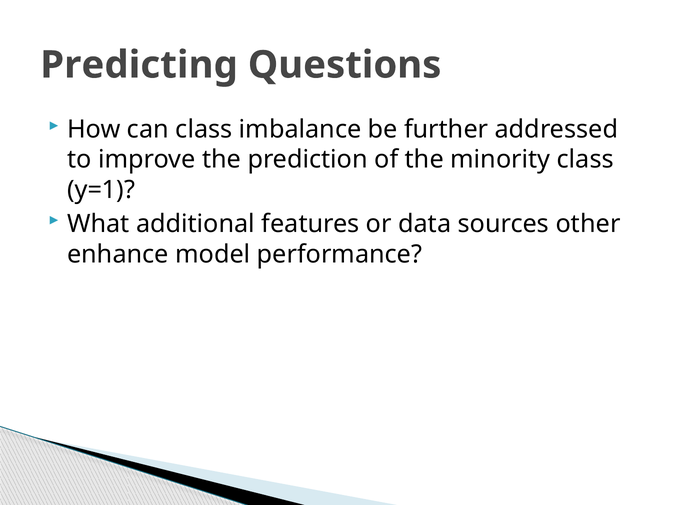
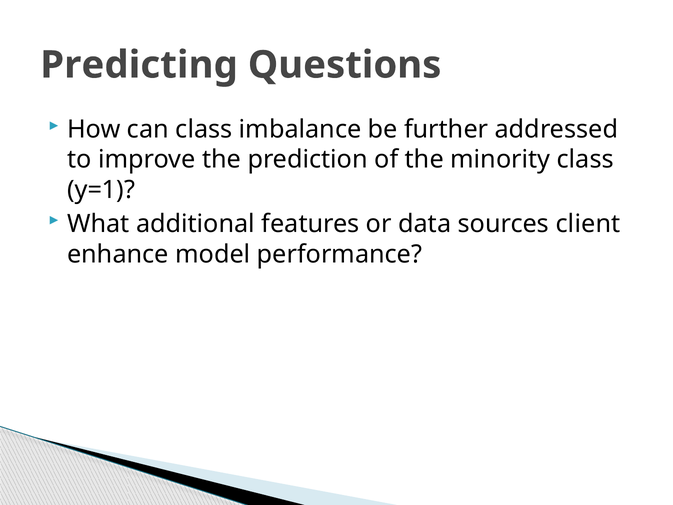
other: other -> client
